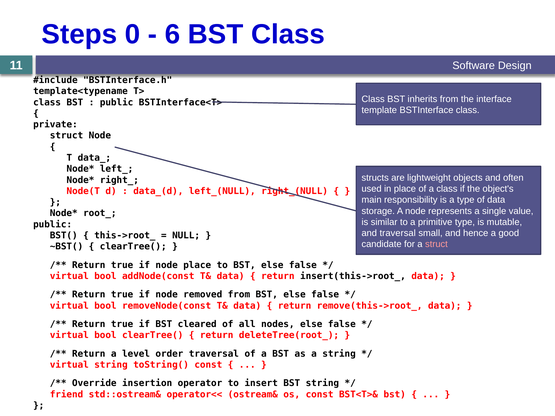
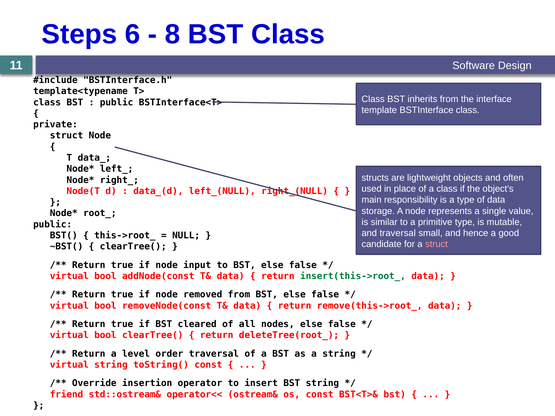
0: 0 -> 6
6: 6 -> 8
node place: place -> input
insert(this->root_ colour: black -> green
